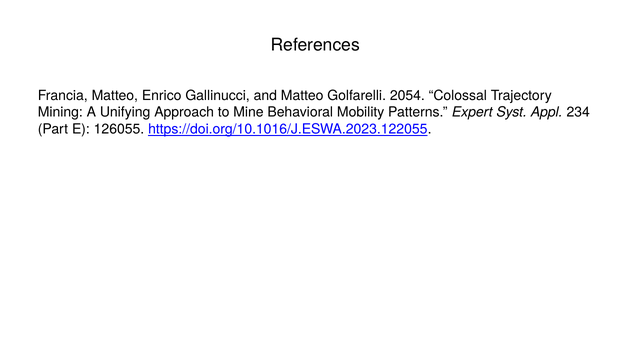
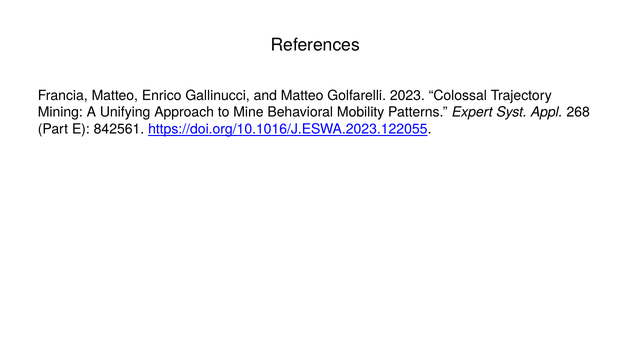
2054: 2054 -> 2023
234: 234 -> 268
126055: 126055 -> 842561
